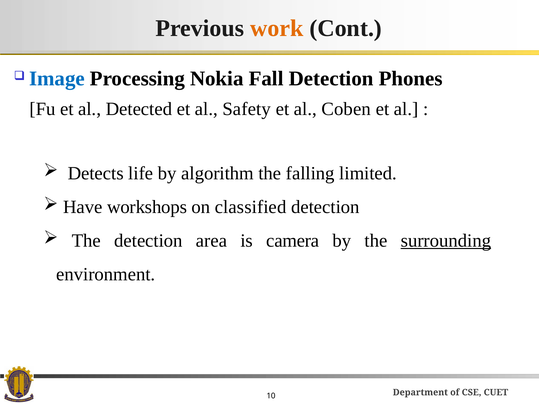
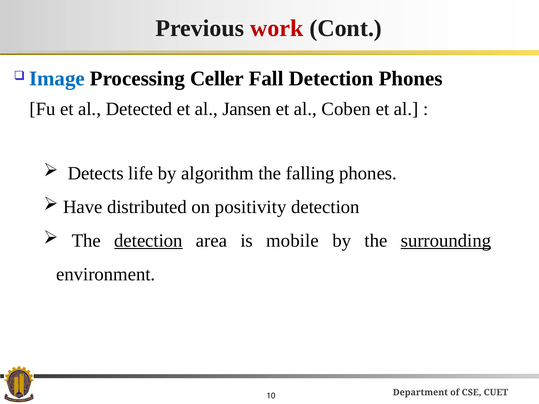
work colour: orange -> red
Nokia: Nokia -> Celler
Safety: Safety -> Jansen
falling limited: limited -> phones
workshops: workshops -> distributed
classified: classified -> positivity
detection at (148, 241) underline: none -> present
camera: camera -> mobile
